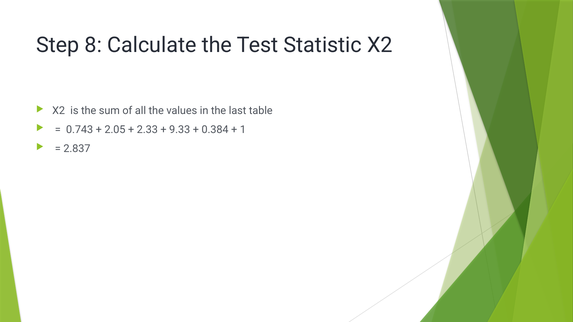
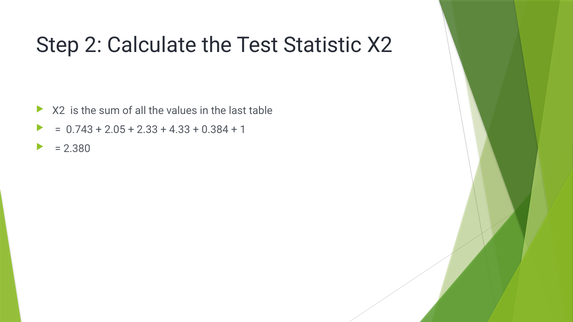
8: 8 -> 2
9.33: 9.33 -> 4.33
2.837: 2.837 -> 2.380
